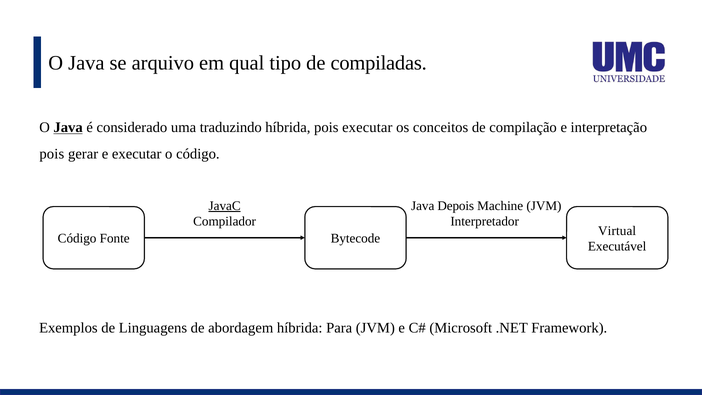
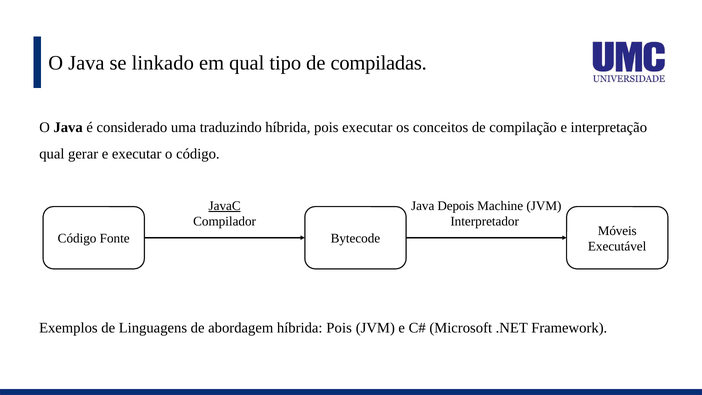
arquivo: arquivo -> linkado
Java at (68, 127) underline: present -> none
pois at (52, 154): pois -> qual
Virtual: Virtual -> Móveis
abordagem híbrida Para: Para -> Pois
